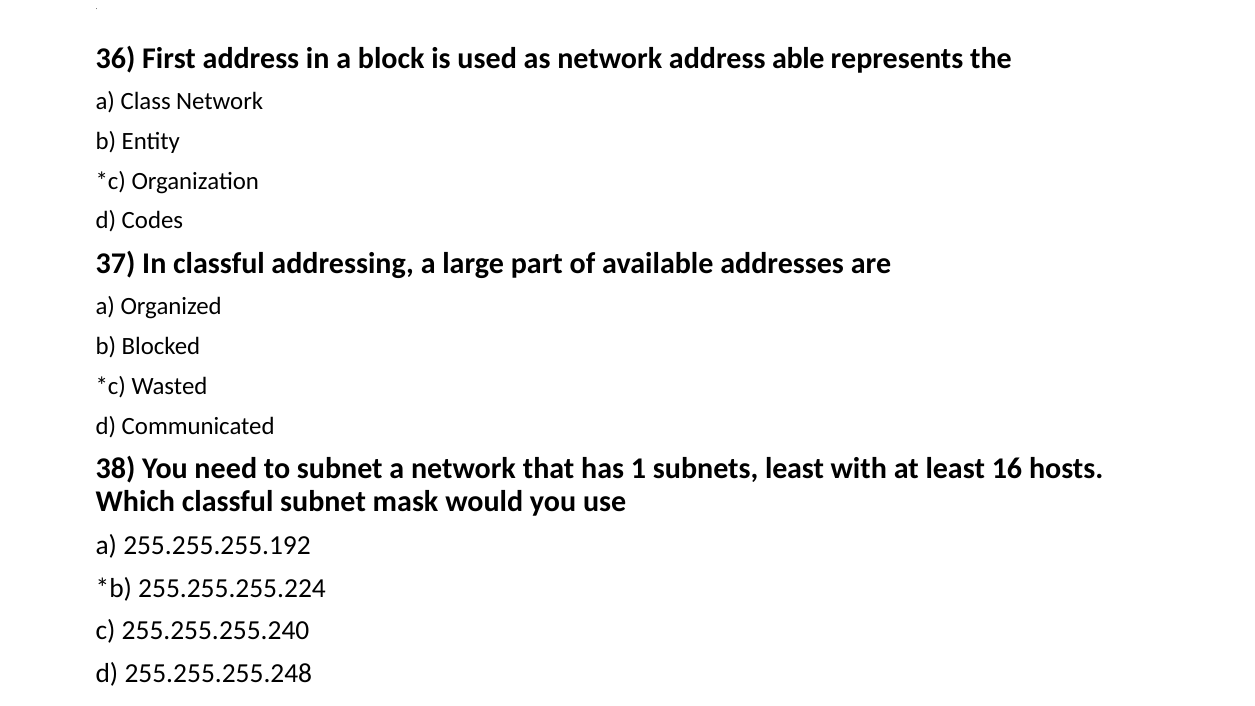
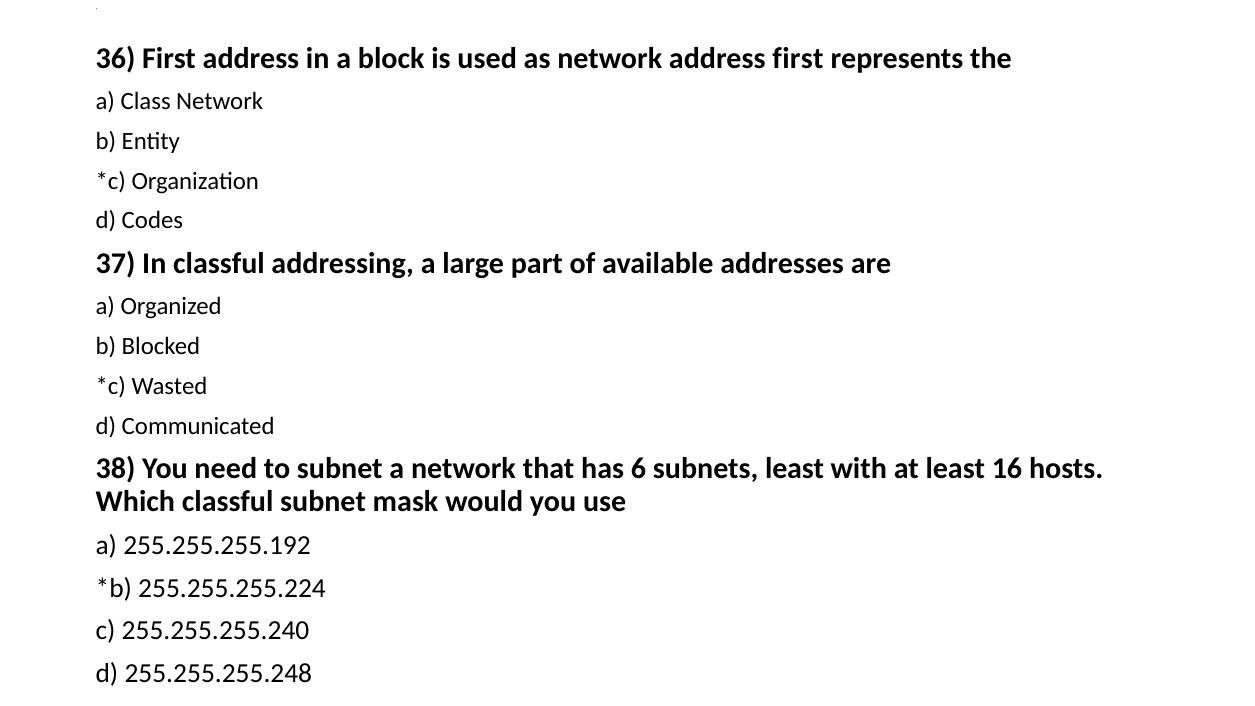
address able: able -> first
1: 1 -> 6
